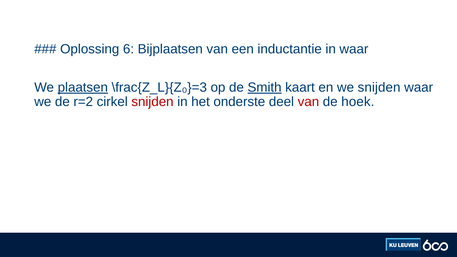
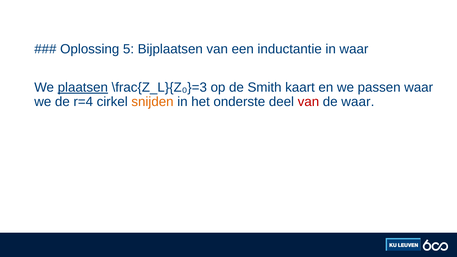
6: 6 -> 5
Smith underline: present -> none
we snijden: snijden -> passen
r=2: r=2 -> r=4
snijden at (152, 102) colour: red -> orange
de hoek: hoek -> waar
